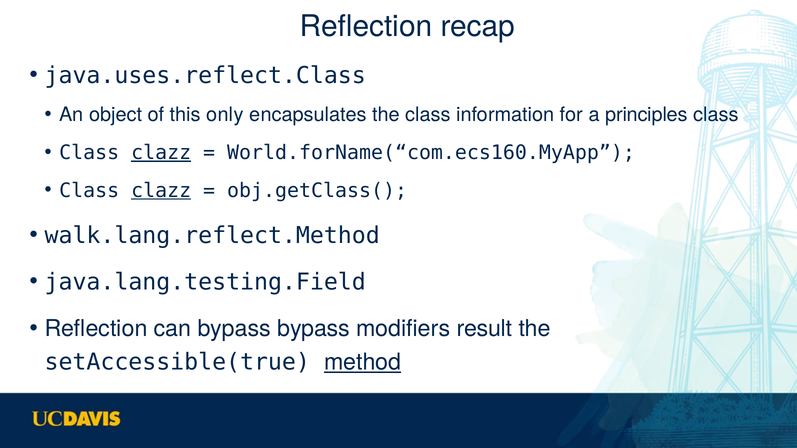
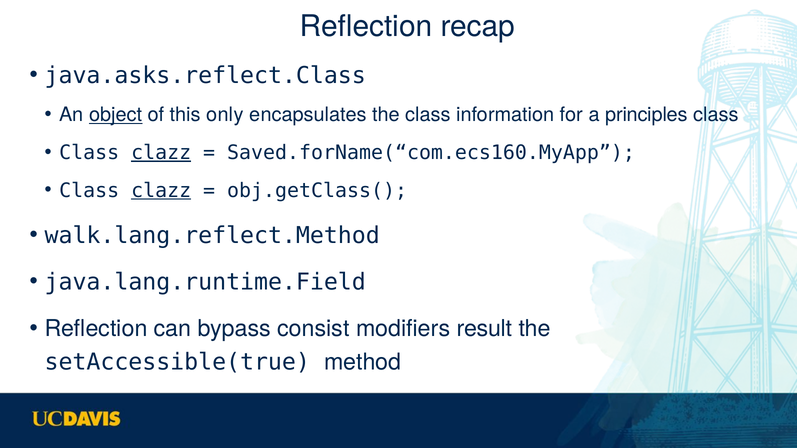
java.uses.reflect.Class: java.uses.reflect.Class -> java.asks.reflect.Class
object underline: none -> present
World.forName(“com.ecs160.MyApp: World.forName(“com.ecs160.MyApp -> Saved.forName(“com.ecs160.MyApp
java.lang.testing.Field: java.lang.testing.Field -> java.lang.runtime.Field
bypass bypass: bypass -> consist
method underline: present -> none
